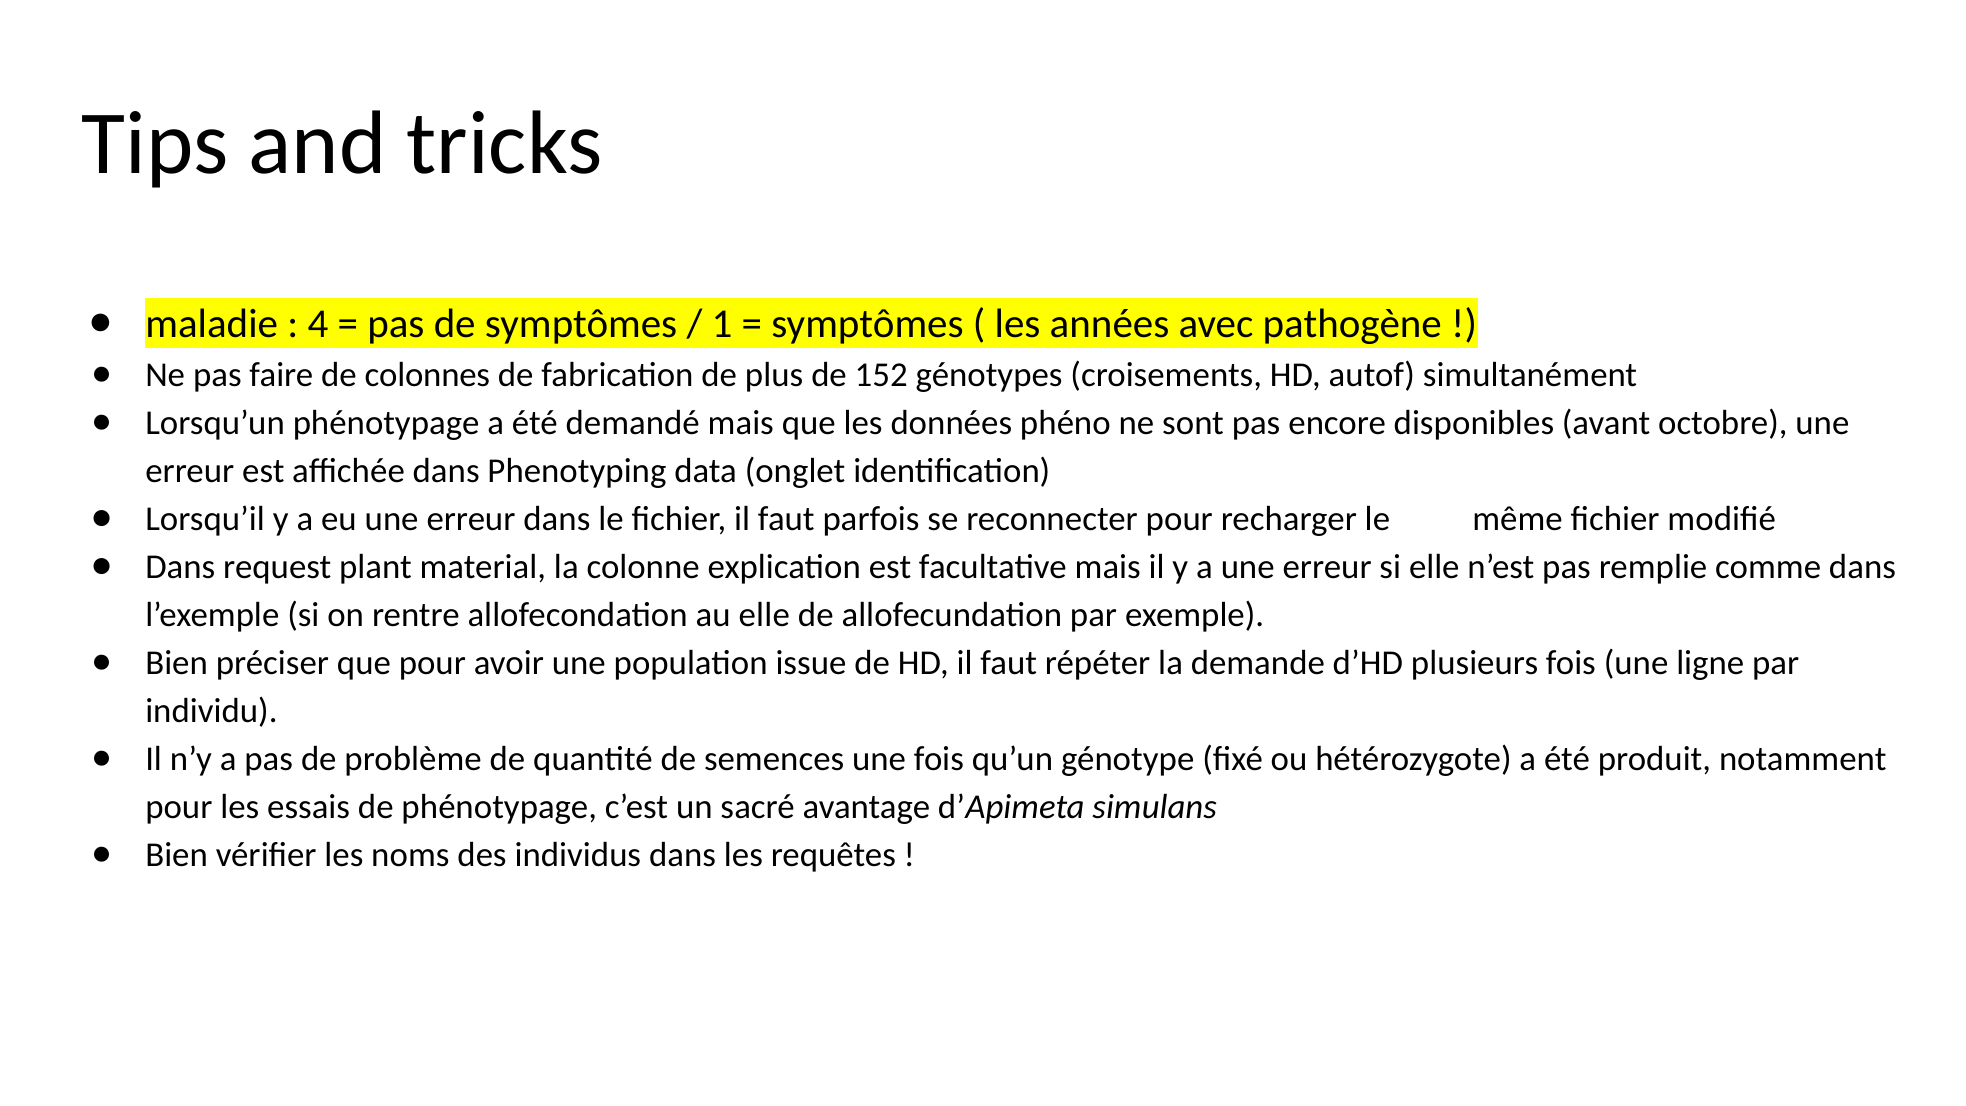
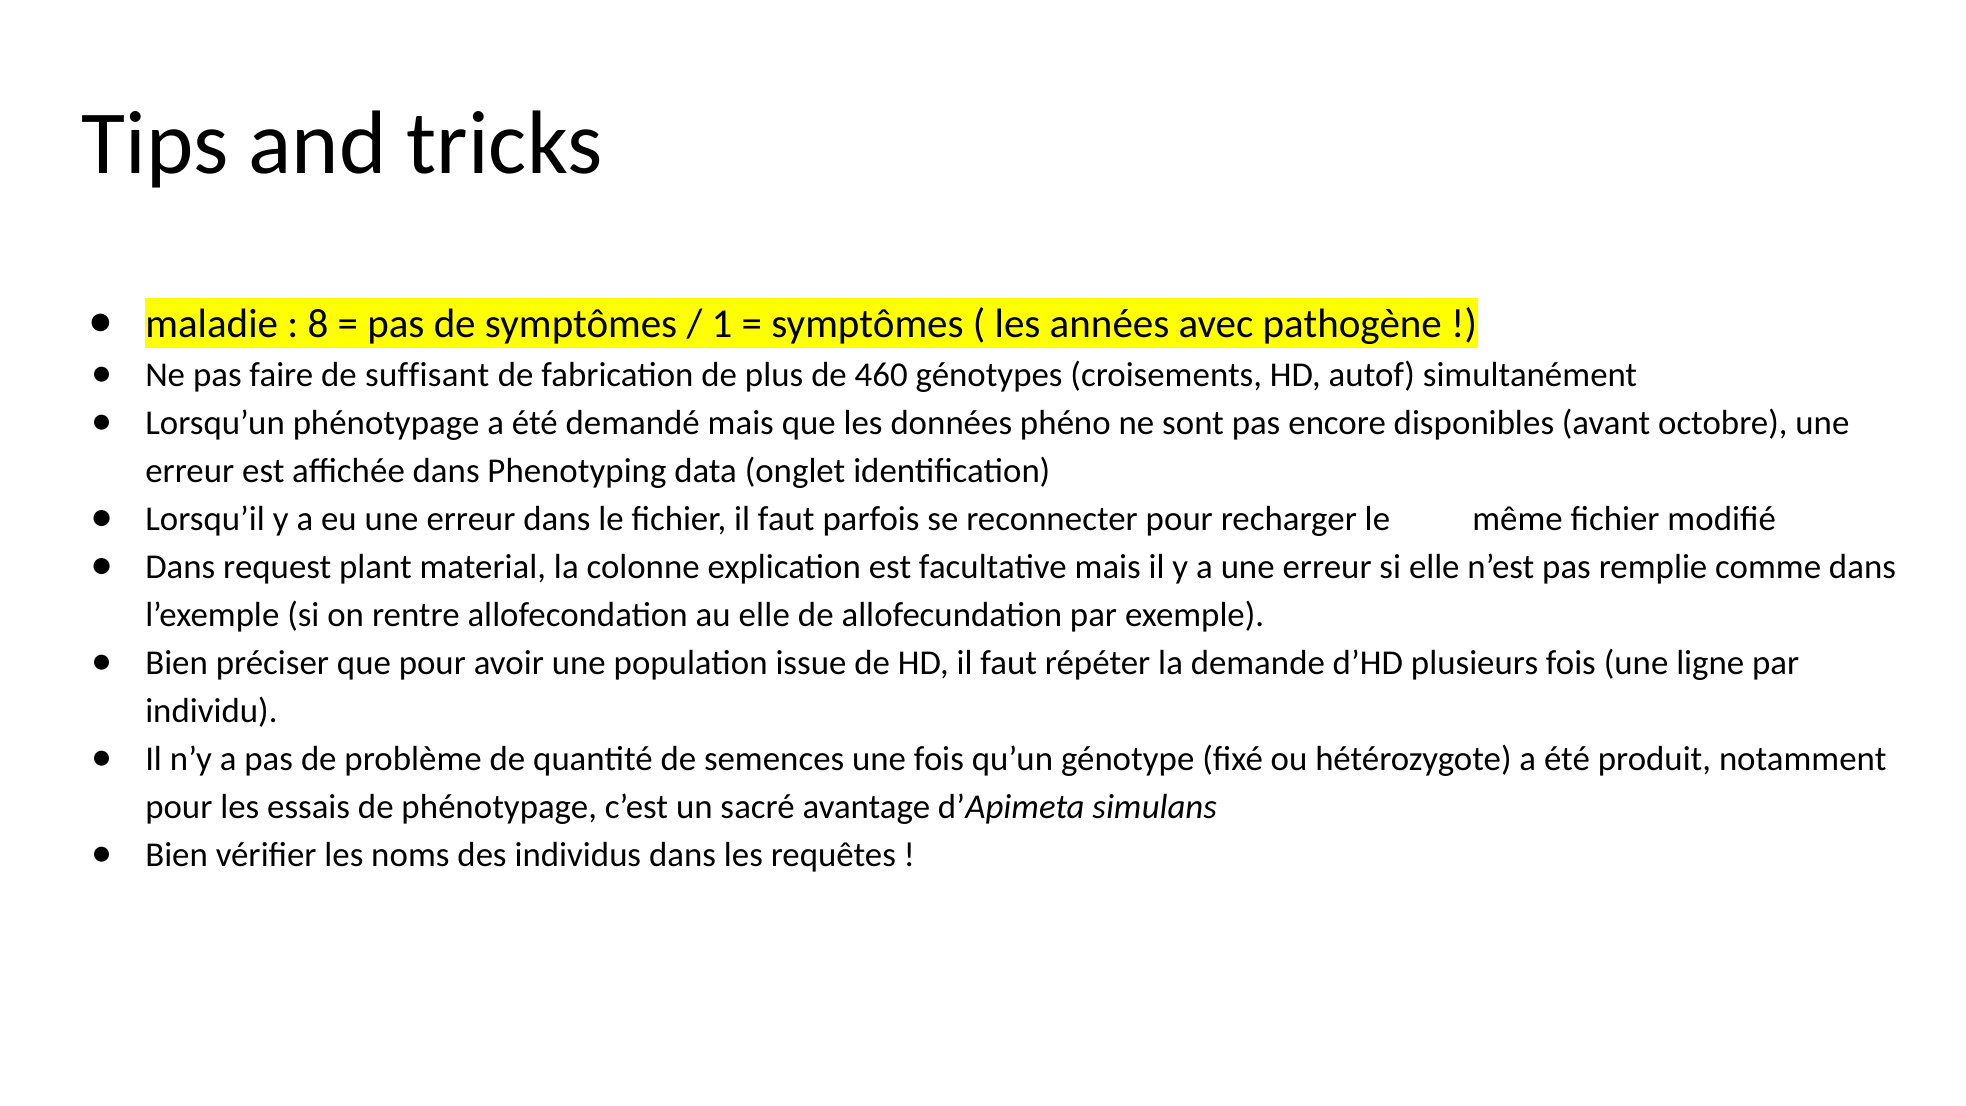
4: 4 -> 8
colonnes: colonnes -> suffisant
152: 152 -> 460
